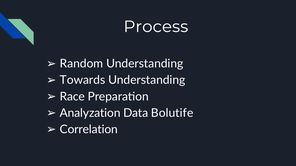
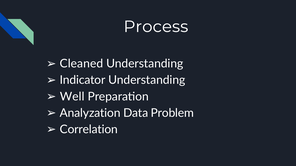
Random: Random -> Cleaned
Towards: Towards -> Indicator
Race: Race -> Well
Bolutife: Bolutife -> Problem
